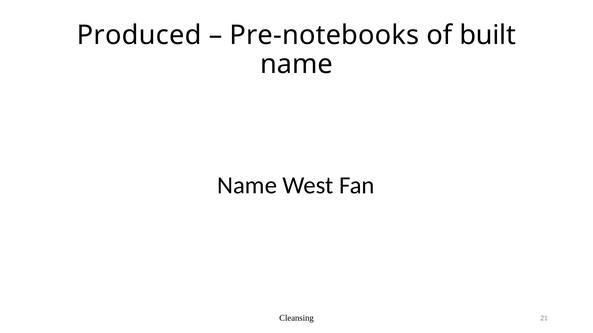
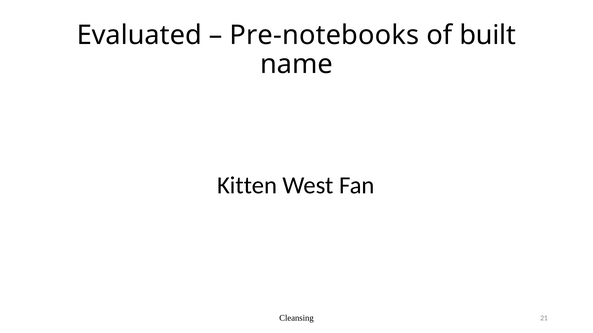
Produced: Produced -> Evaluated
Name at (247, 186): Name -> Kitten
